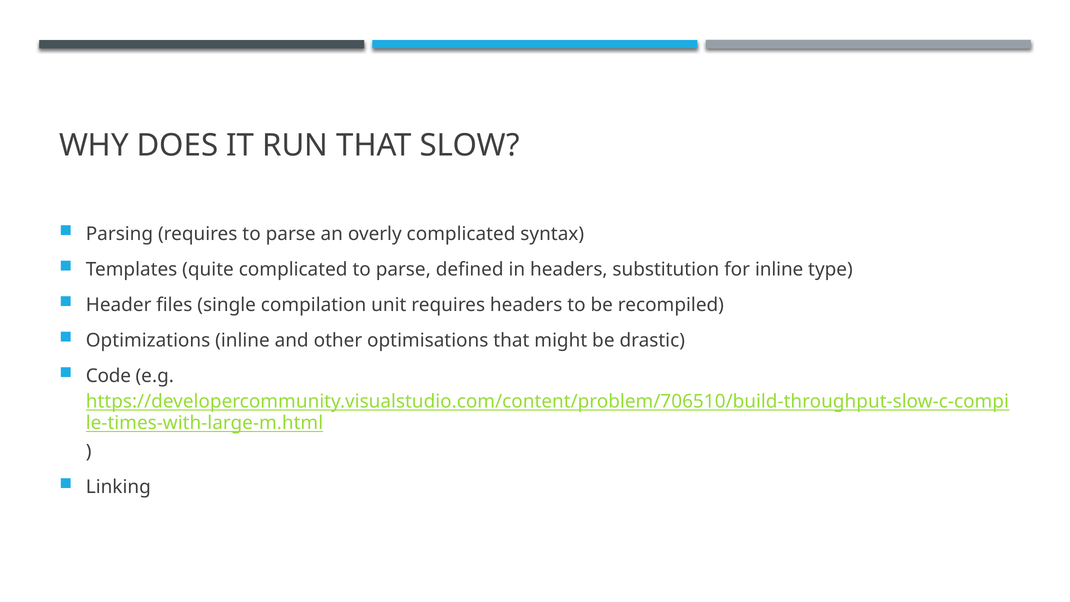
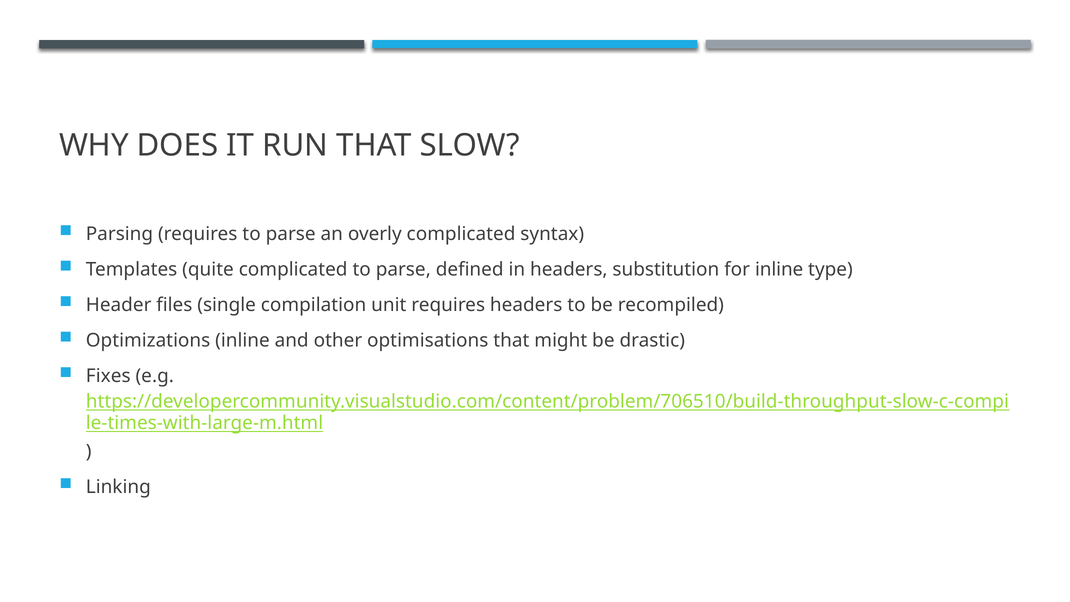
Code: Code -> Fixes
